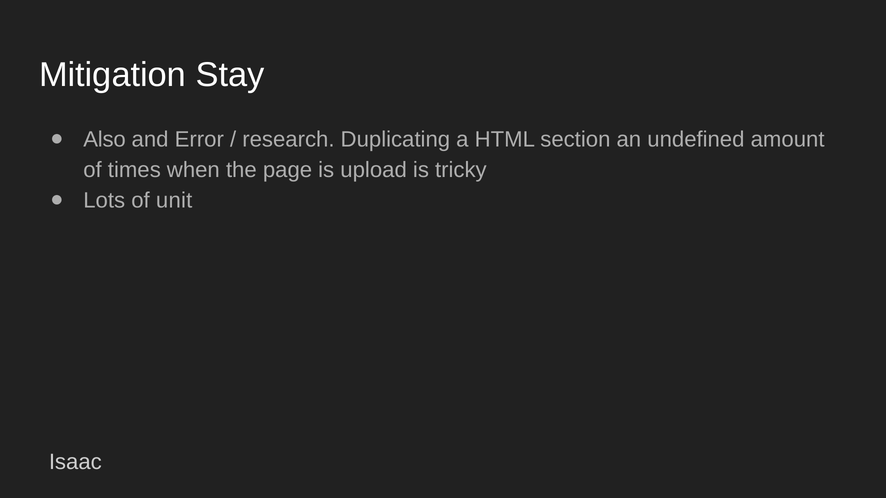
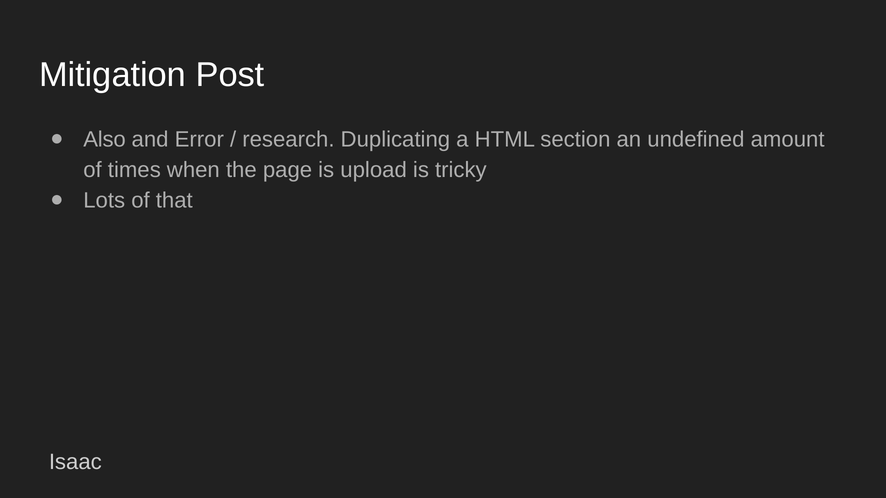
Stay: Stay -> Post
unit: unit -> that
